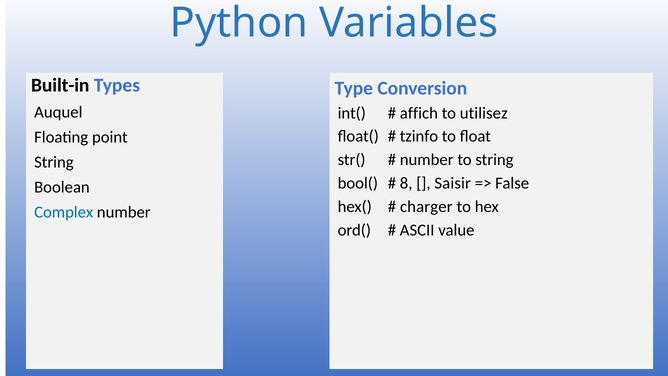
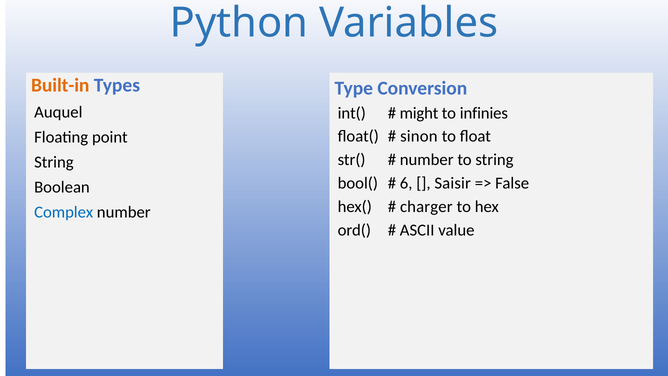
Built-in colour: black -> orange
affich: affich -> might
utilisez: utilisez -> infinies
tzinfo: tzinfo -> sinon
8: 8 -> 6
